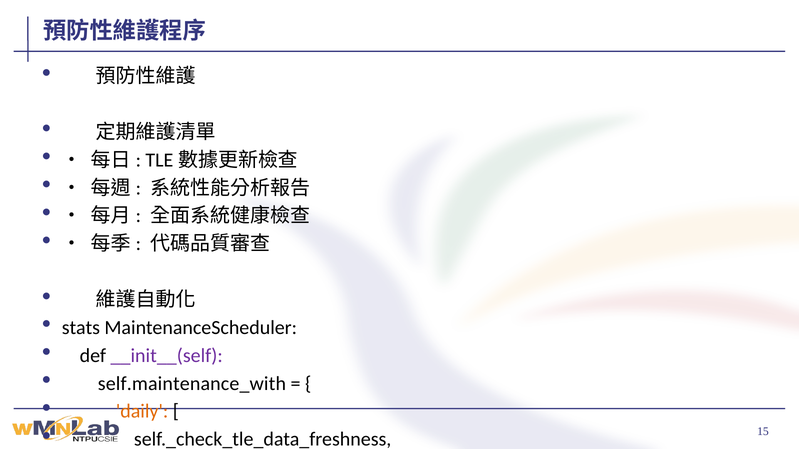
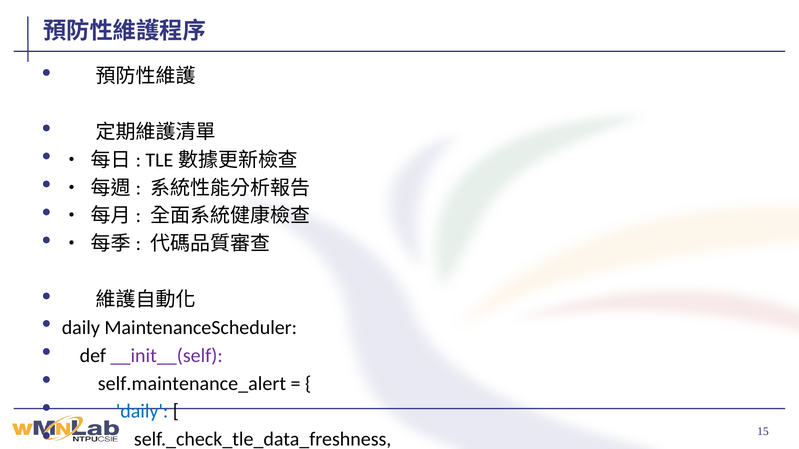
stats at (81, 328): stats -> daily
self.maintenance_with: self.maintenance_with -> self.maintenance_alert
daily at (142, 412) colour: orange -> blue
